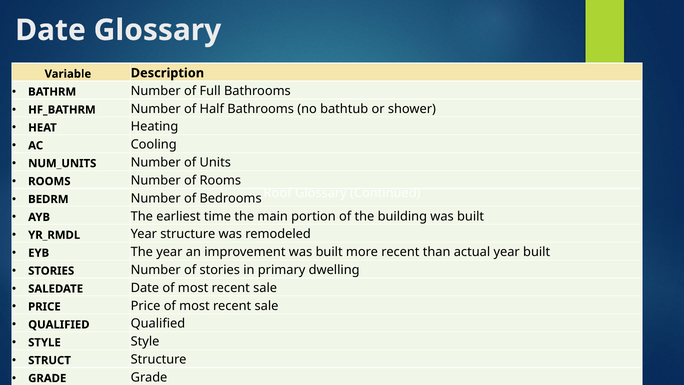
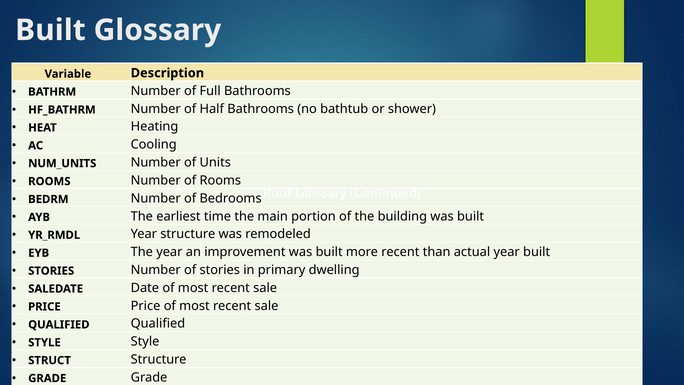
Date at (50, 30): Date -> Built
